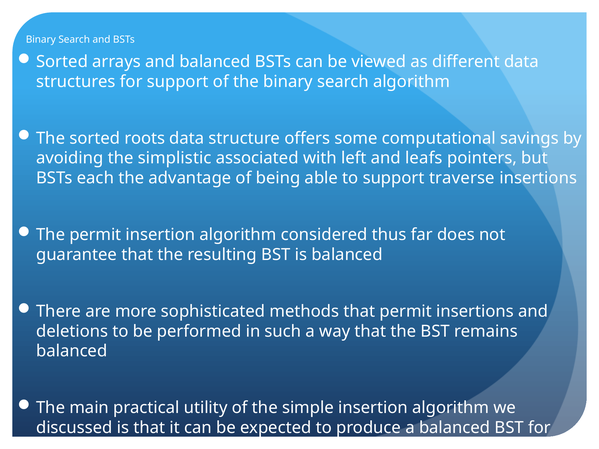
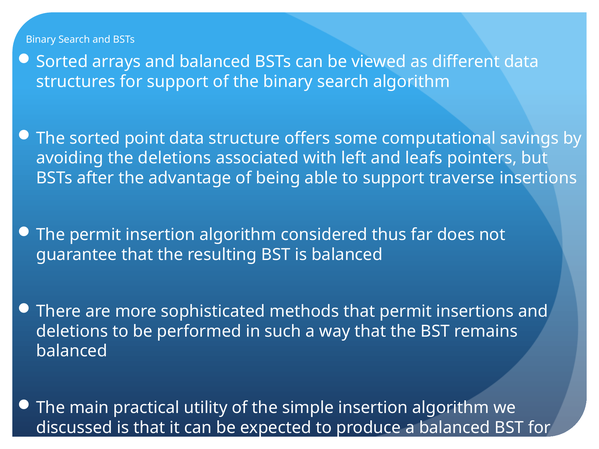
roots: roots -> point
the simplistic: simplistic -> deletions
each: each -> after
